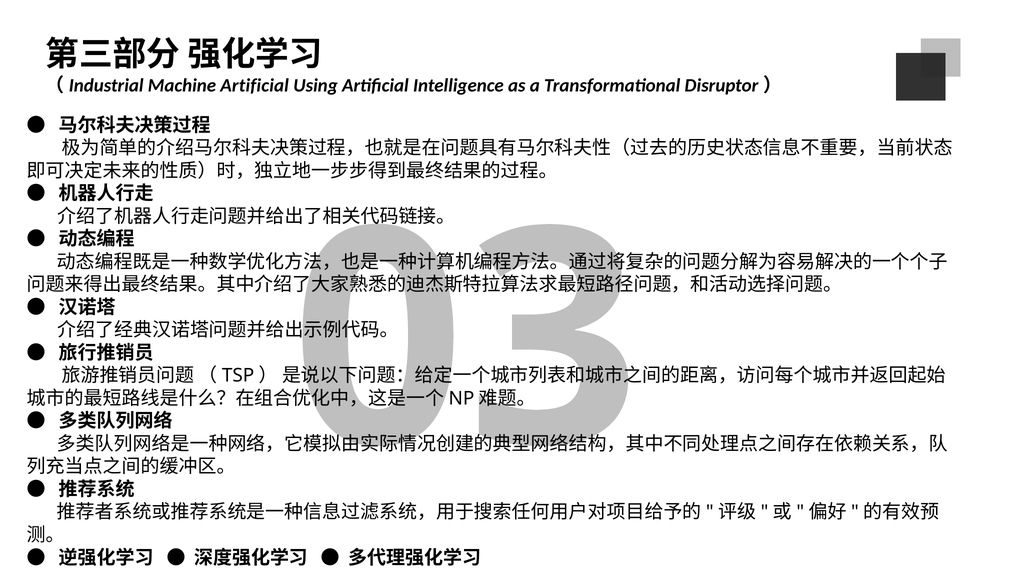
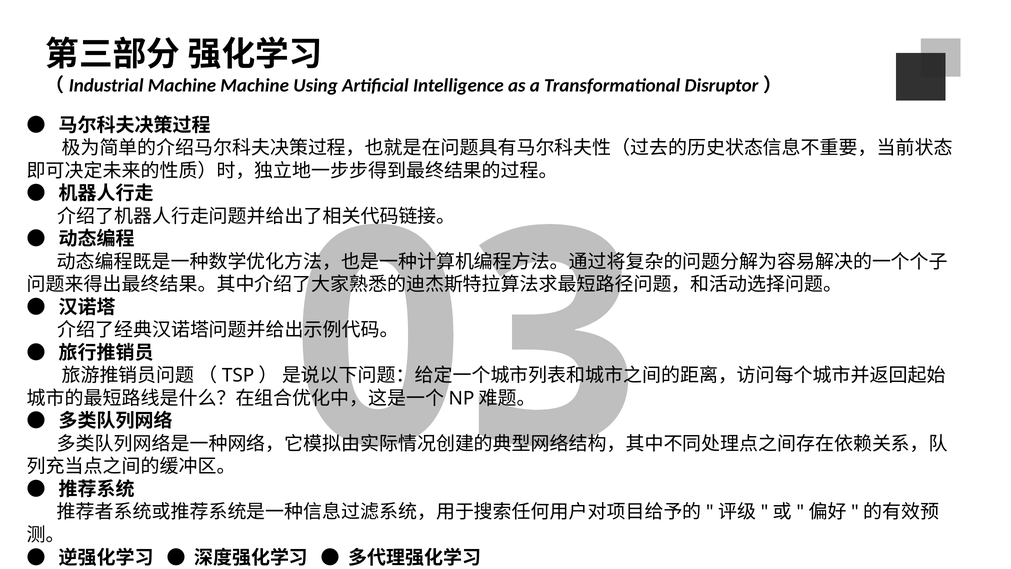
Machine Artificial: Artificial -> Machine
